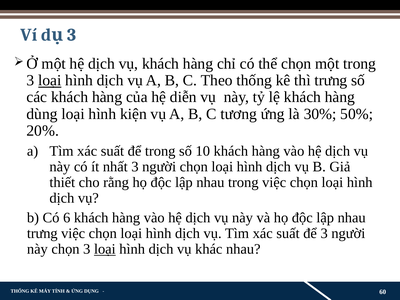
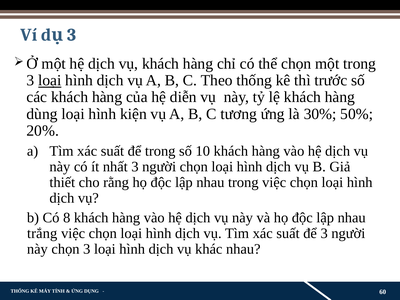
thì trưng: trưng -> trước
6: 6 -> 8
trưng at (42, 233): trưng -> trắng
loại at (105, 249) underline: present -> none
